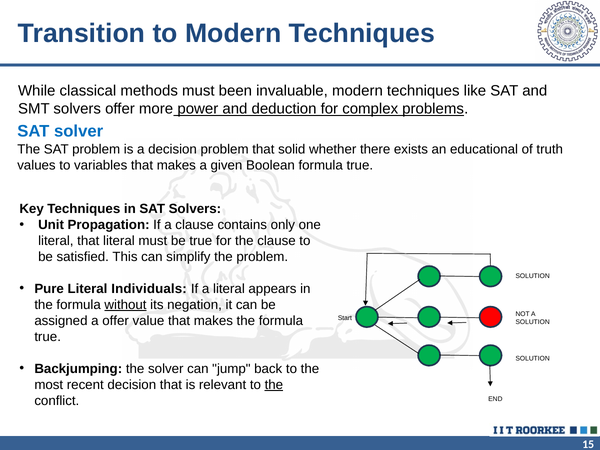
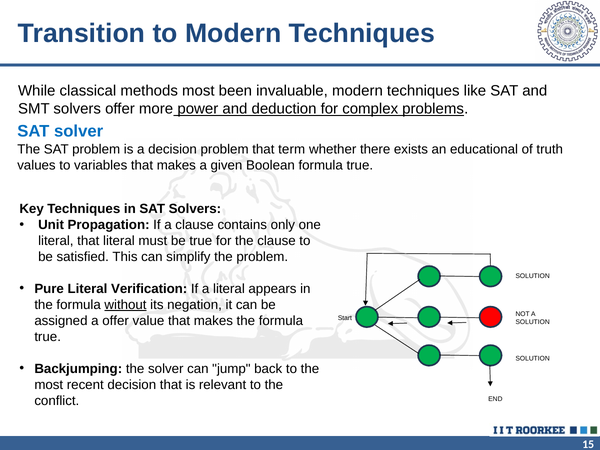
methods must: must -> most
solid: solid -> term
Individuals: Individuals -> Verification
the at (274, 385) underline: present -> none
